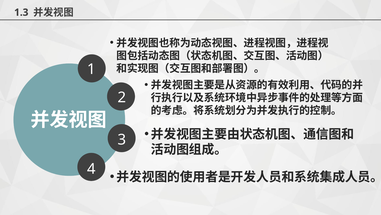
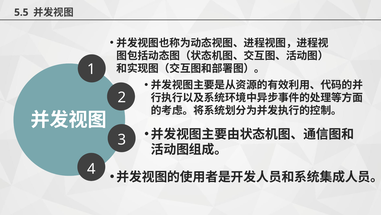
1.3: 1.3 -> 5.5
